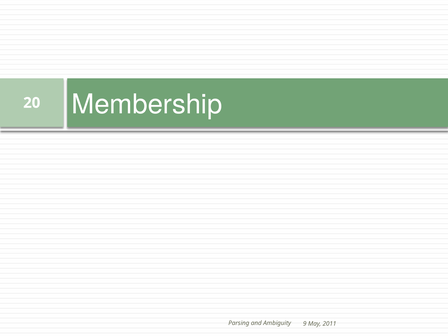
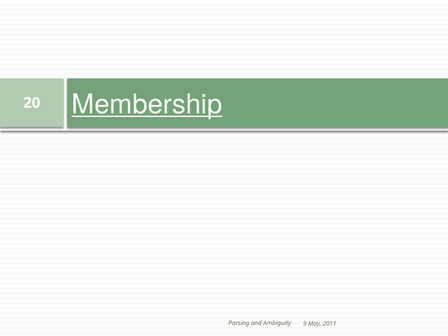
Membership underline: none -> present
